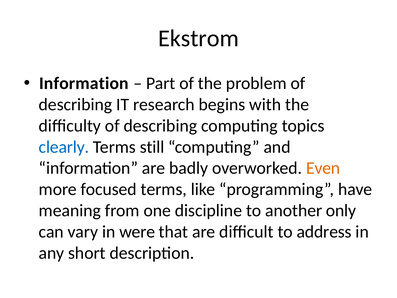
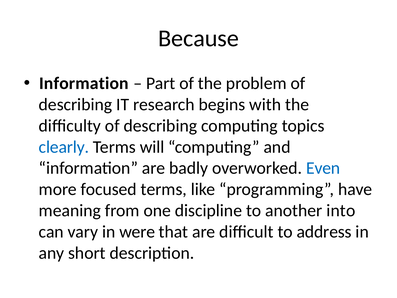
Ekstrom: Ekstrom -> Because
still: still -> will
Even colour: orange -> blue
only: only -> into
